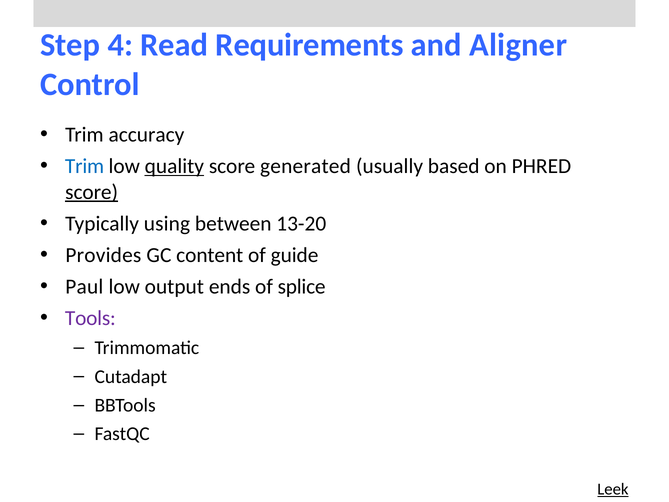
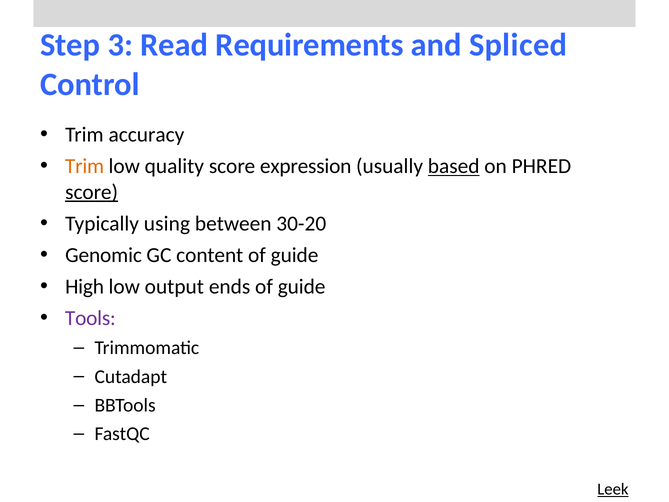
4: 4 -> 3
Aligner: Aligner -> Spliced
Trim at (85, 166) colour: blue -> orange
quality underline: present -> none
generated: generated -> expression
based underline: none -> present
13-20: 13-20 -> 30-20
Provides: Provides -> Genomic
Paul: Paul -> High
ends of splice: splice -> guide
